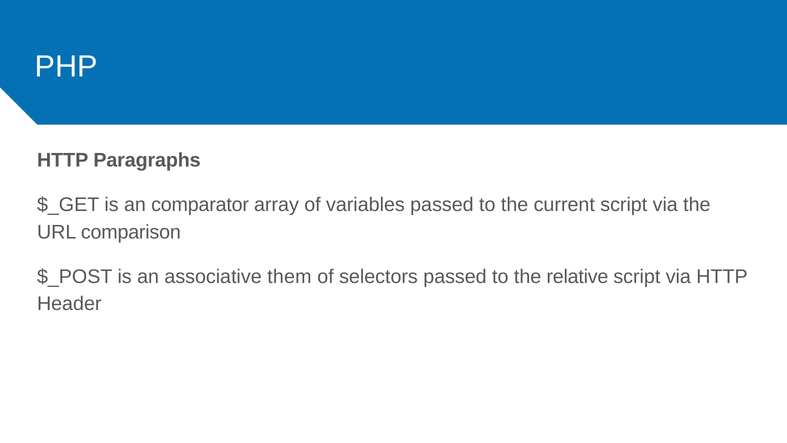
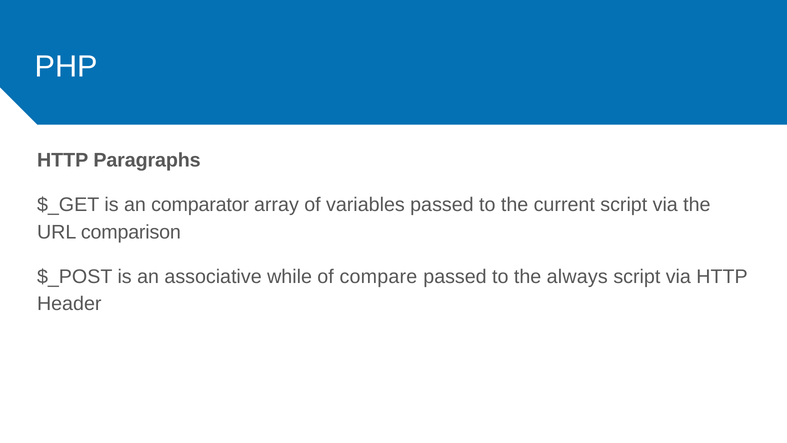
them: them -> while
selectors: selectors -> compare
relative: relative -> always
